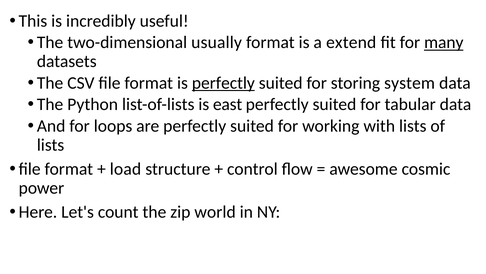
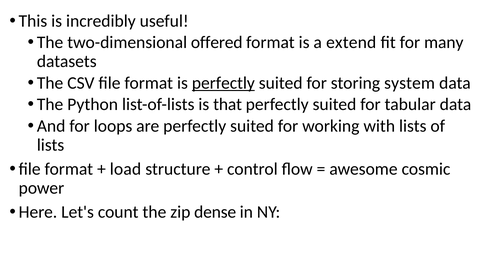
usually: usually -> offered
many underline: present -> none
east: east -> that
world: world -> dense
